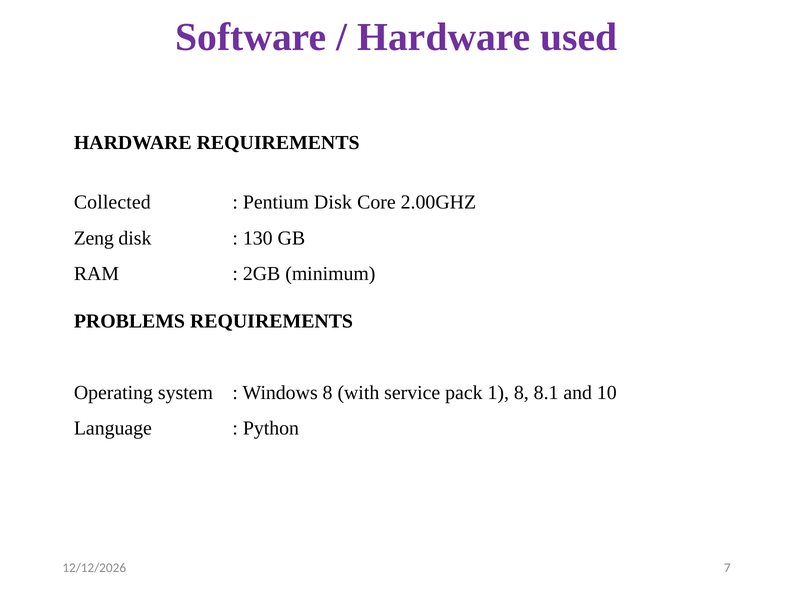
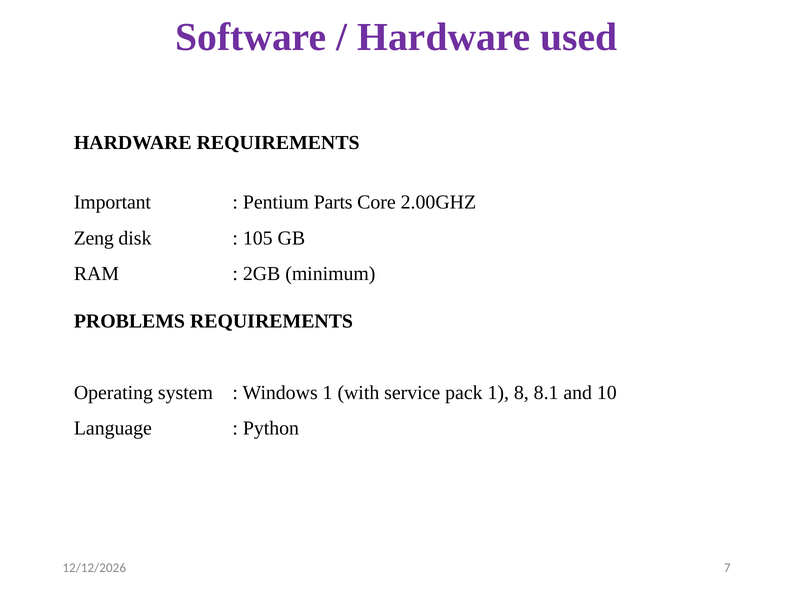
Collected: Collected -> Important
Pentium Disk: Disk -> Parts
130: 130 -> 105
Windows 8: 8 -> 1
